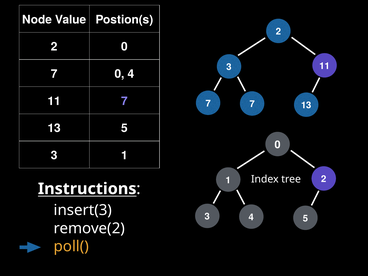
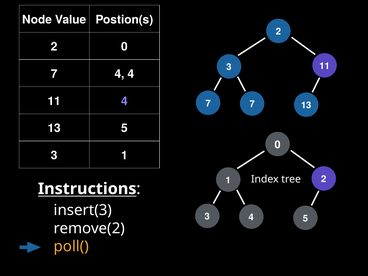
0 at (119, 74): 0 -> 4
7 at (124, 101): 7 -> 4
